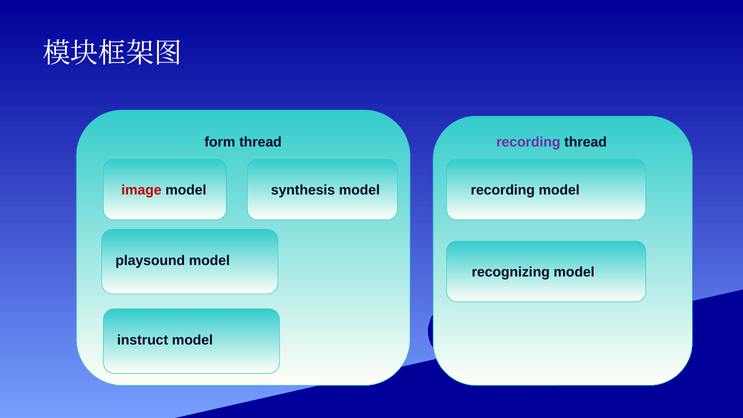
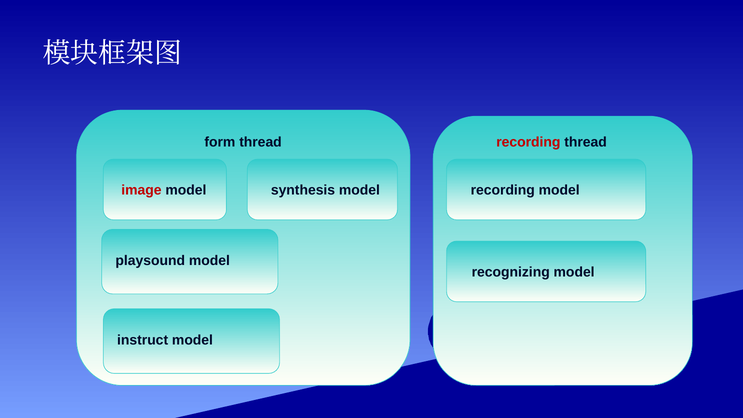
recording at (528, 142) colour: purple -> red
